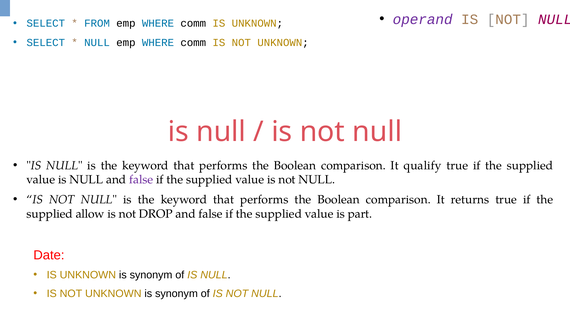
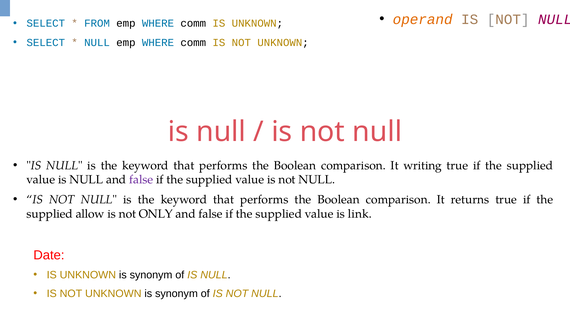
operand colour: purple -> orange
qualify: qualify -> writing
DROP: DROP -> ONLY
part: part -> link
